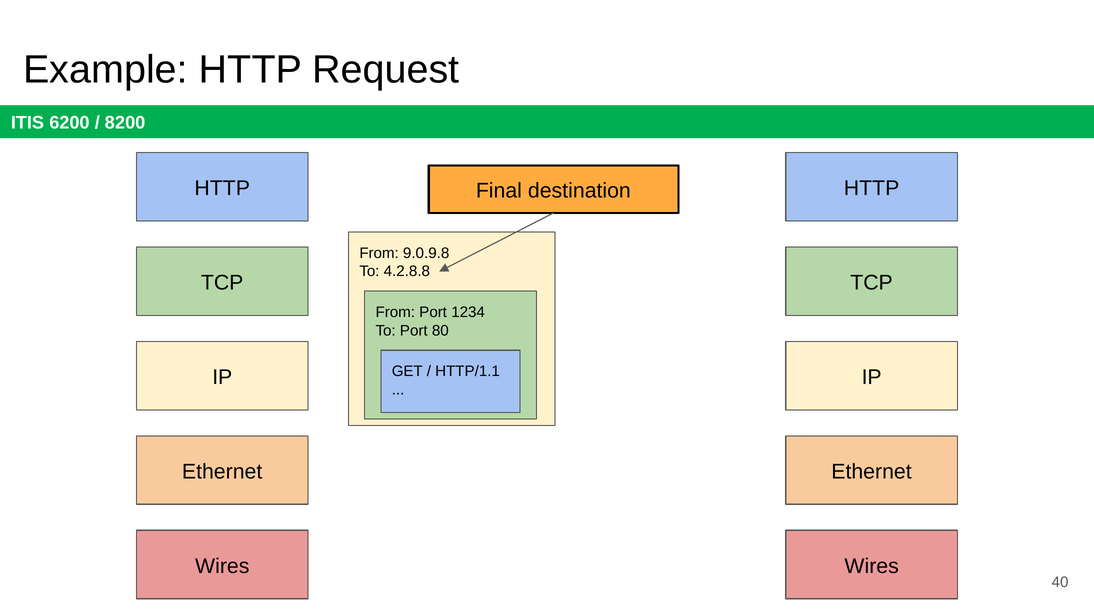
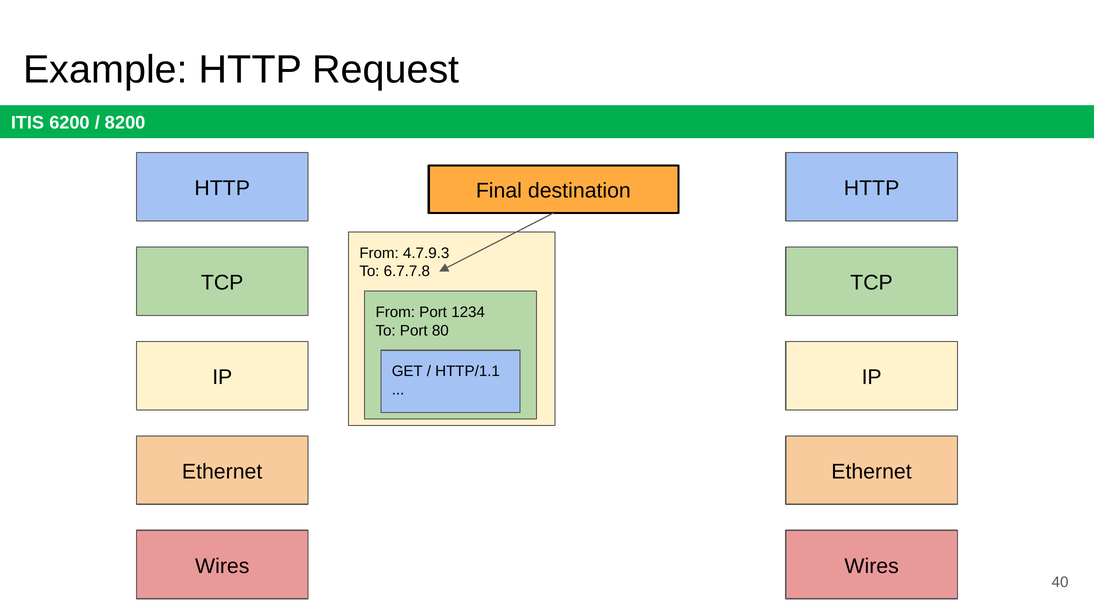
9.0.9.8: 9.0.9.8 -> 4.7.9.3
4.2.8.8: 4.2.8.8 -> 6.7.7.8
